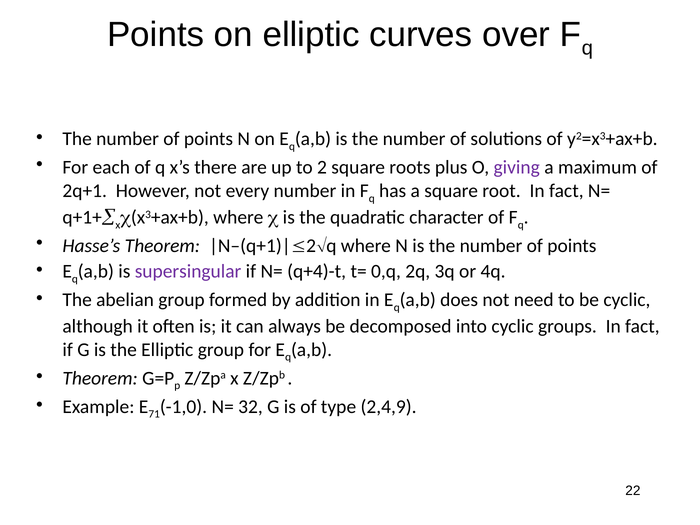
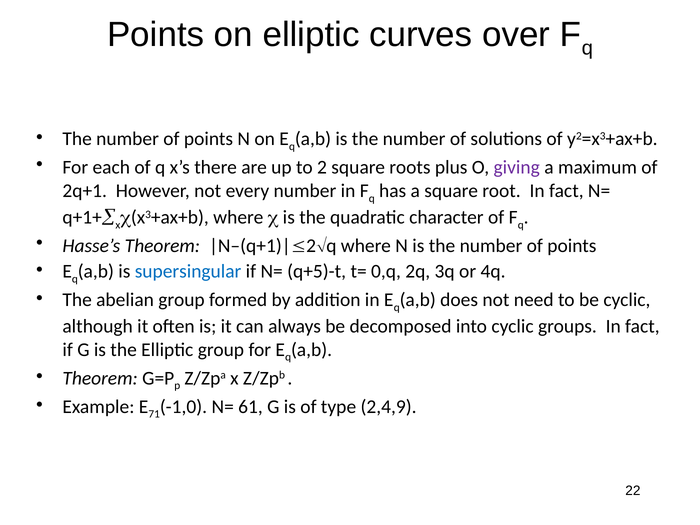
supersingular colour: purple -> blue
q+4)-t: q+4)-t -> q+5)-t
32: 32 -> 61
